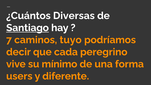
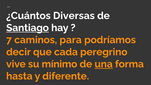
tuyo: tuyo -> para
una underline: none -> present
users: users -> hasta
